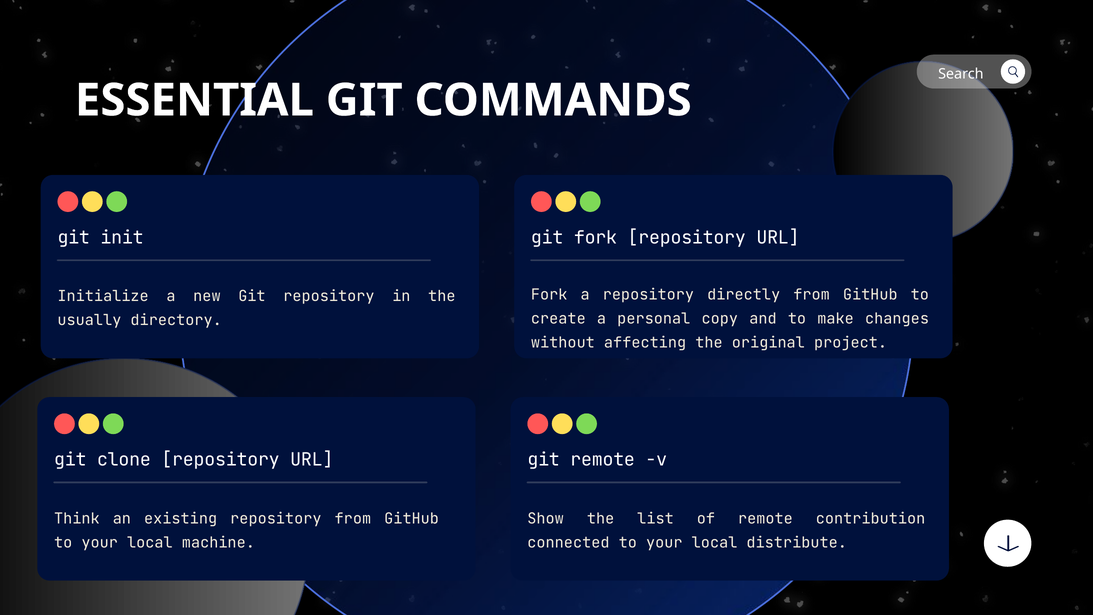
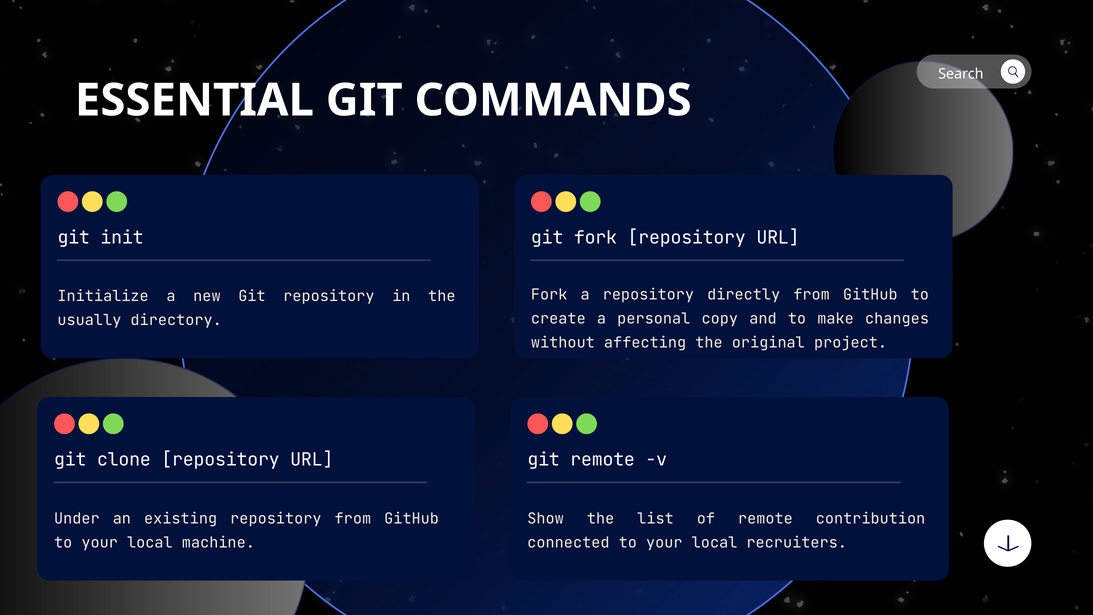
Think: Think -> Under
distribute: distribute -> recruiters
